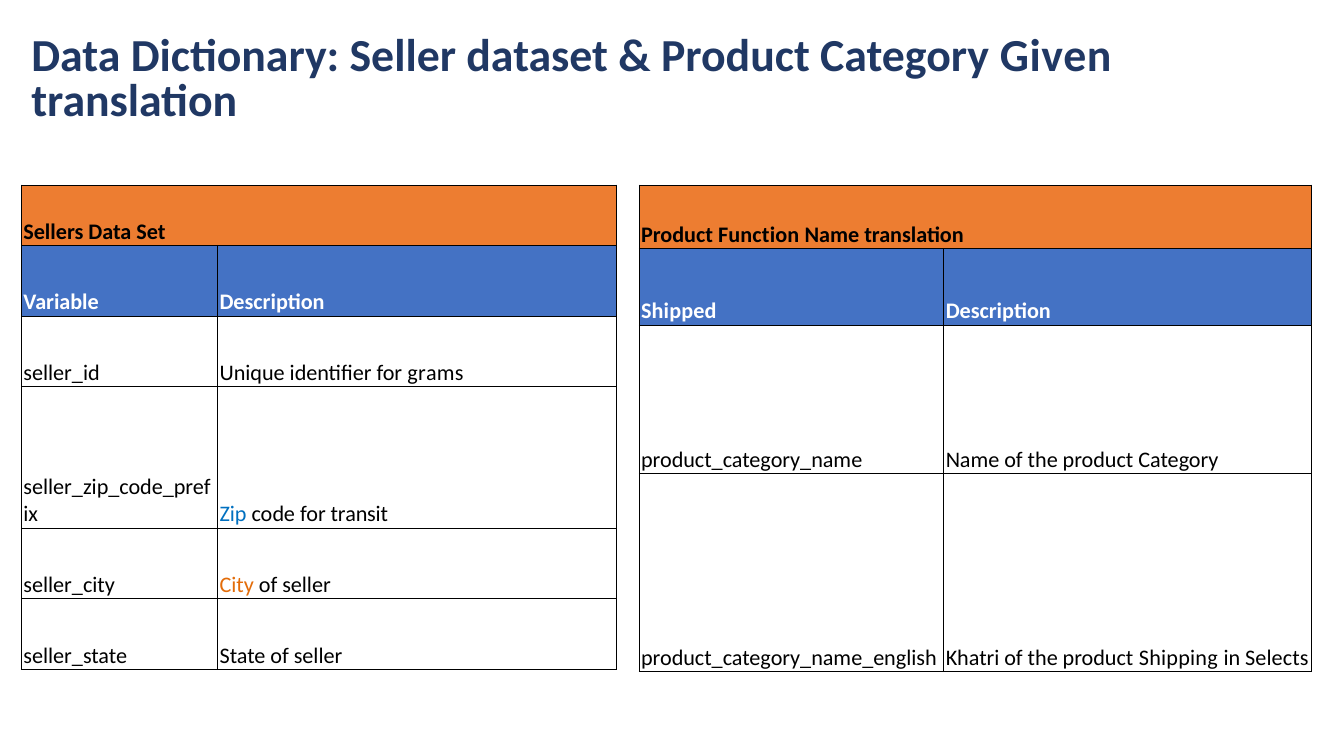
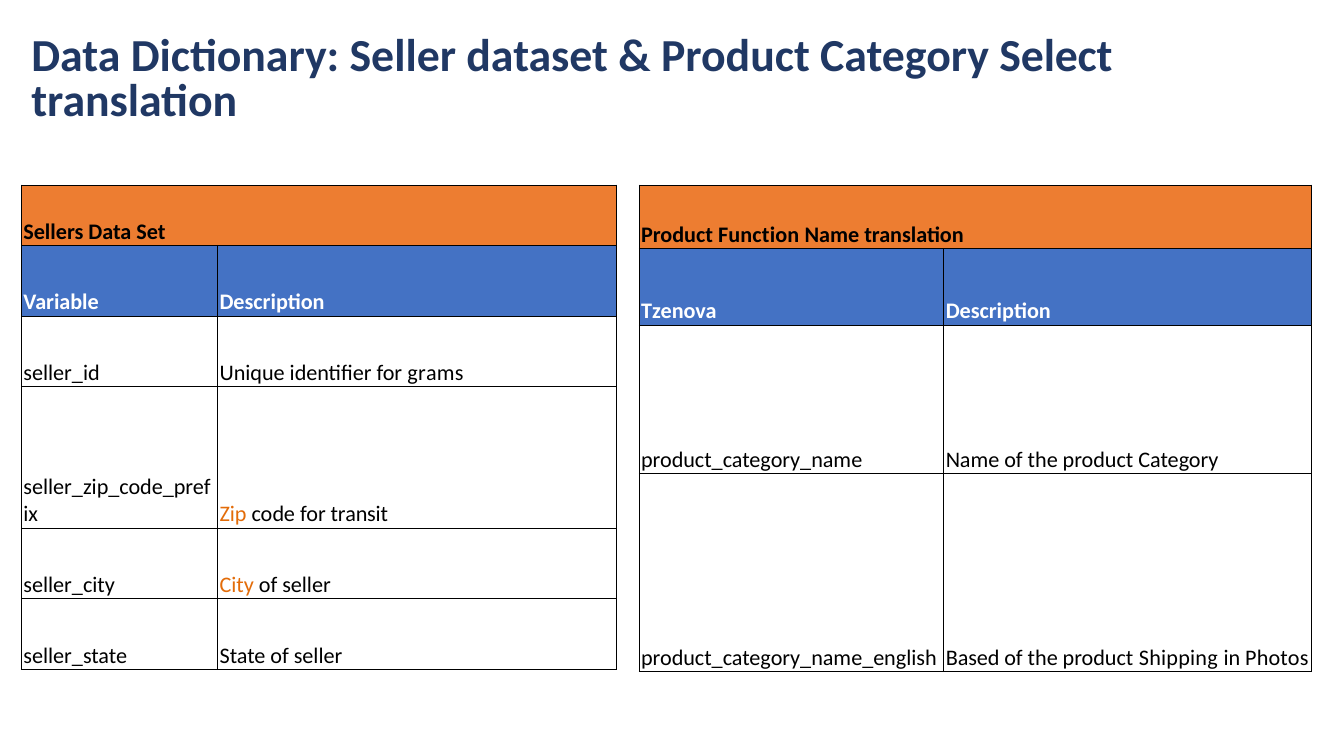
Given: Given -> Select
Shipped: Shipped -> Tzenova
Zip colour: blue -> orange
Khatri: Khatri -> Based
Selects: Selects -> Photos
